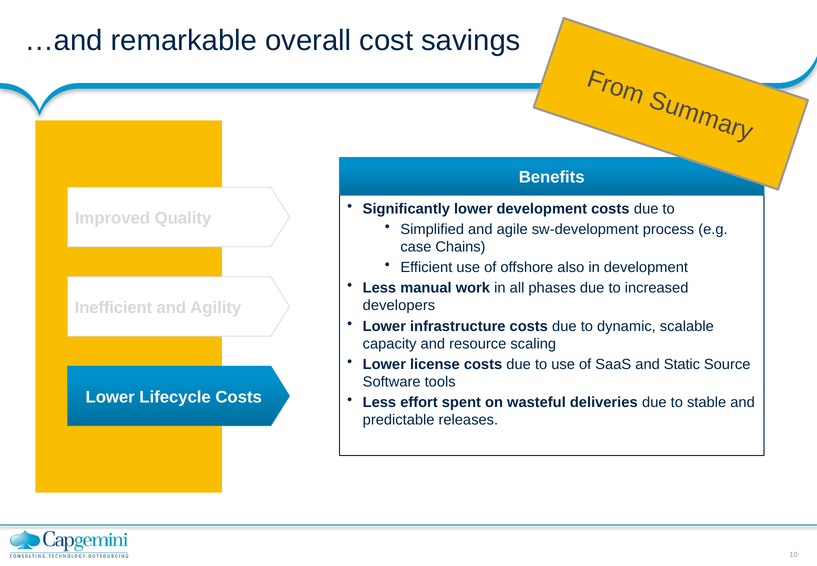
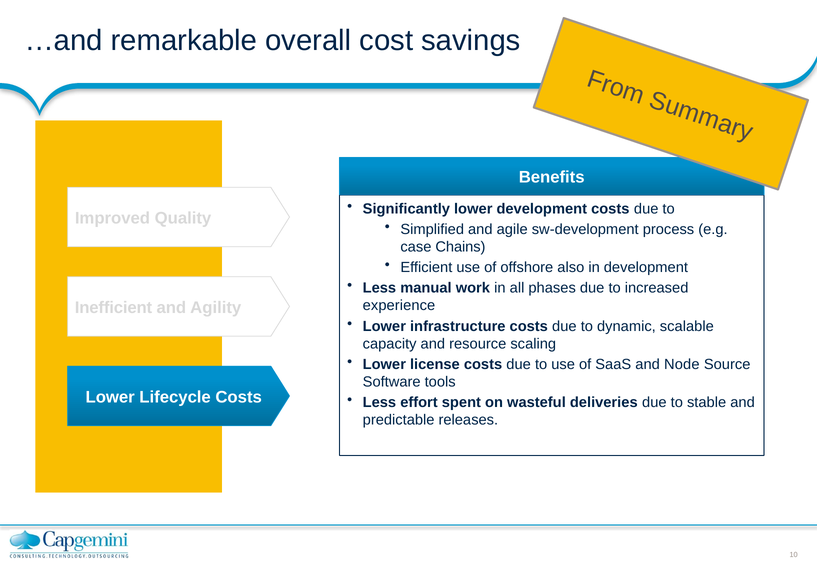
developers: developers -> experience
Static: Static -> Node
